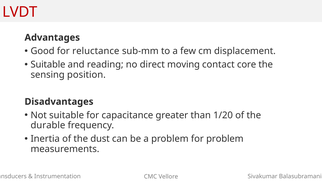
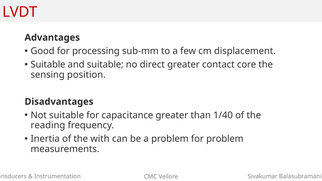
reluctance: reluctance -> processing
and reading: reading -> suitable
direct moving: moving -> greater
1/20: 1/20 -> 1/40
durable: durable -> reading
dust: dust -> with
